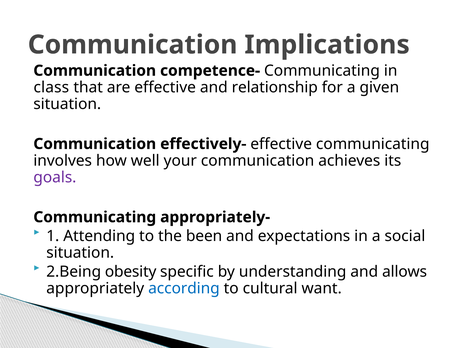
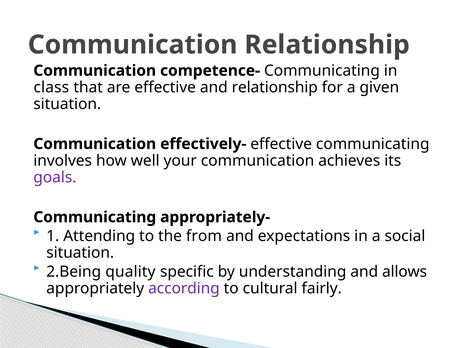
Communication Implications: Implications -> Relationship
been: been -> from
obesity: obesity -> quality
according colour: blue -> purple
want: want -> fairly
